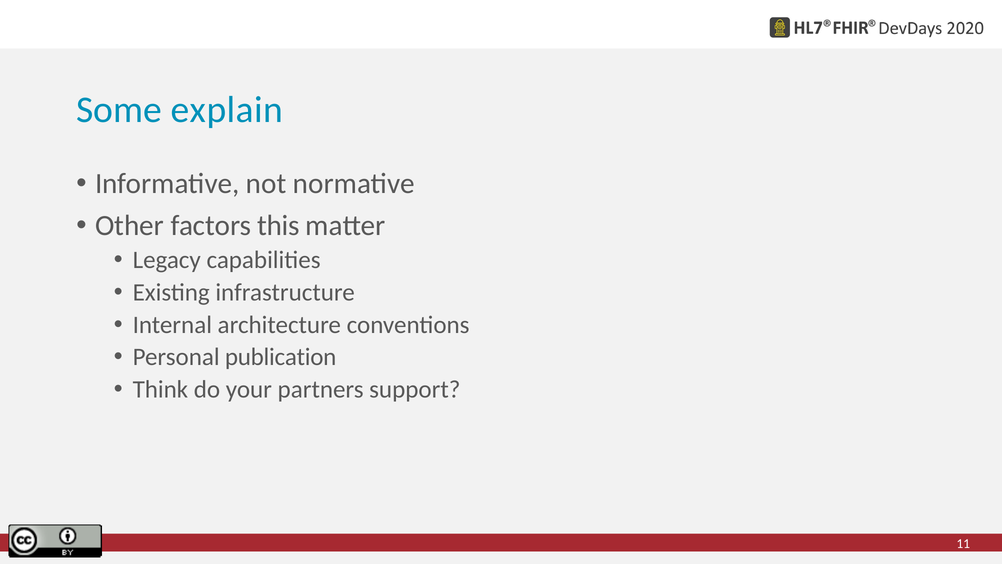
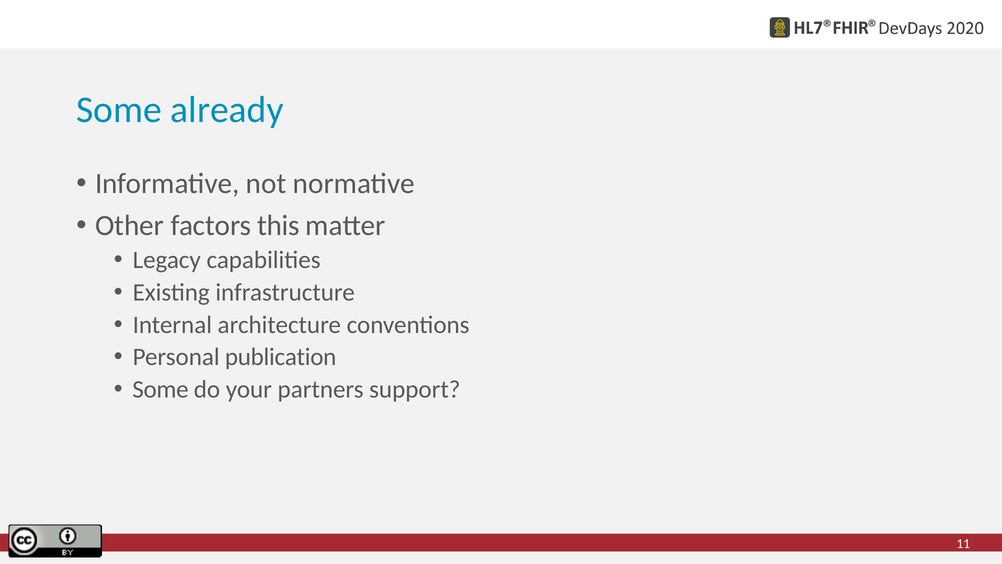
explain: explain -> already
Think at (160, 389): Think -> Some
